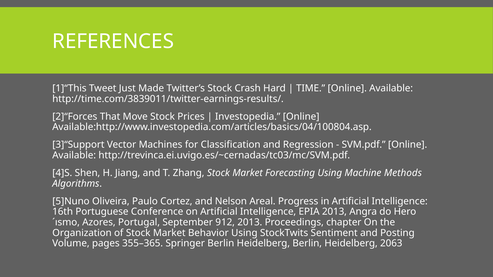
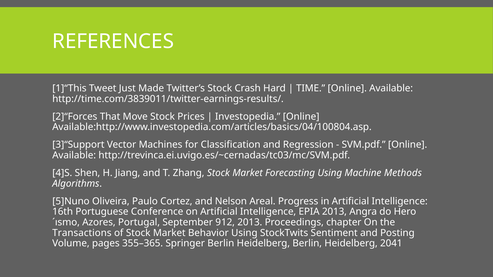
Organization: Organization -> Transactions
2063: 2063 -> 2041
